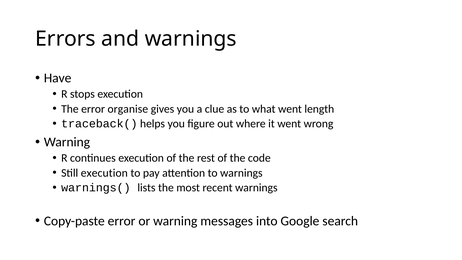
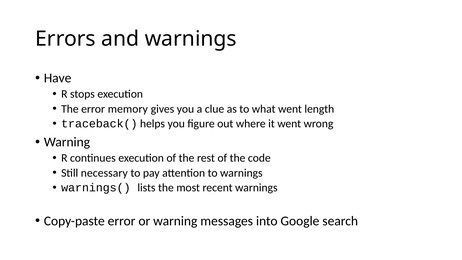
organise: organise -> memory
Still execution: execution -> necessary
